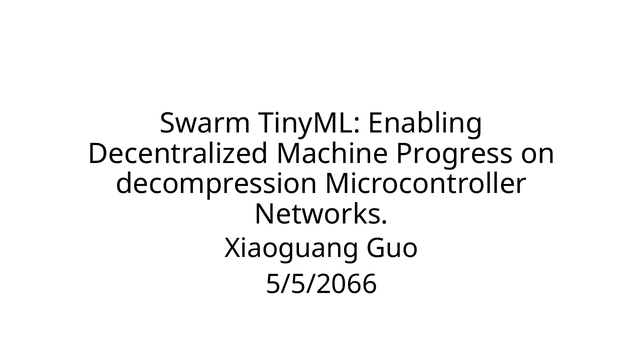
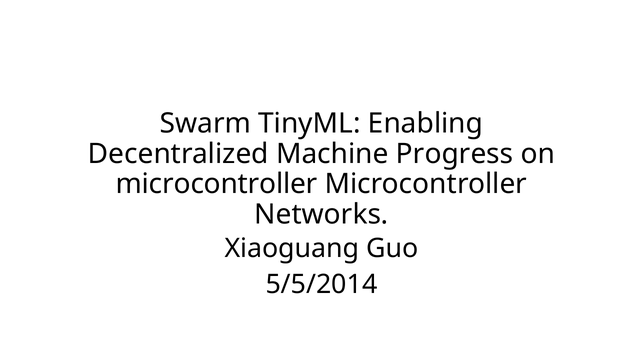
decompression at (217, 184): decompression -> microcontroller
5/5/2066: 5/5/2066 -> 5/5/2014
